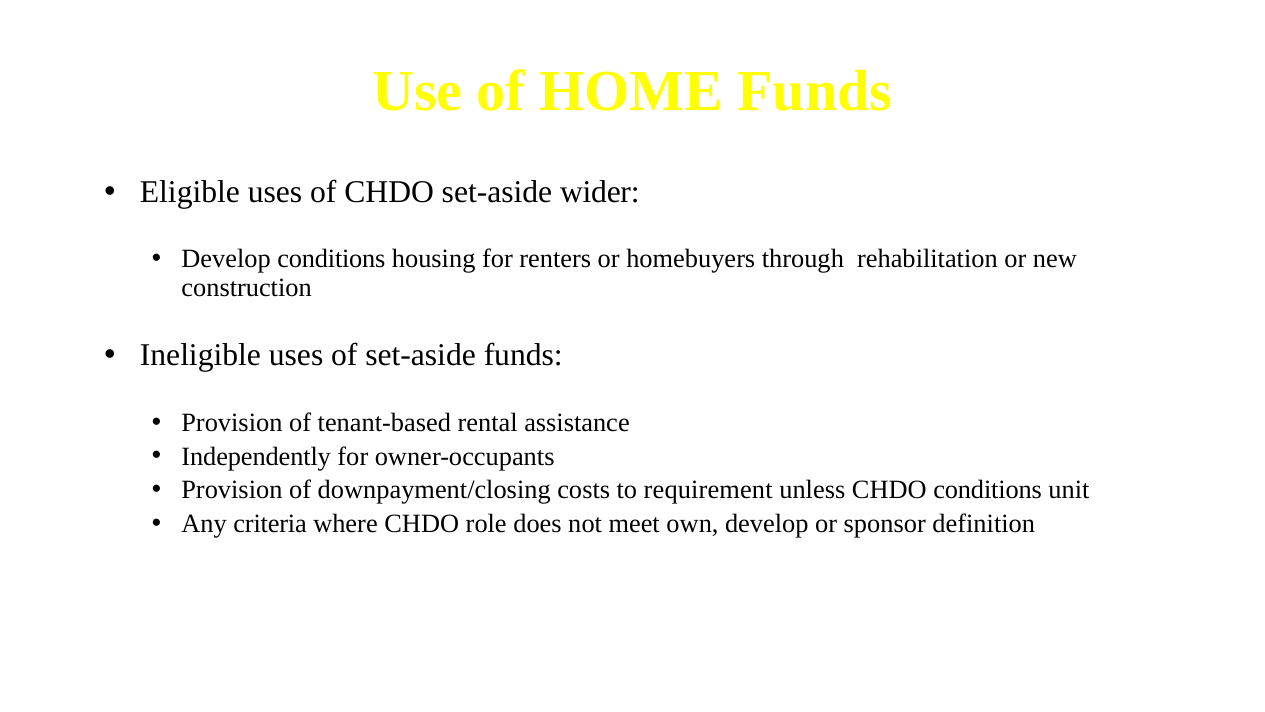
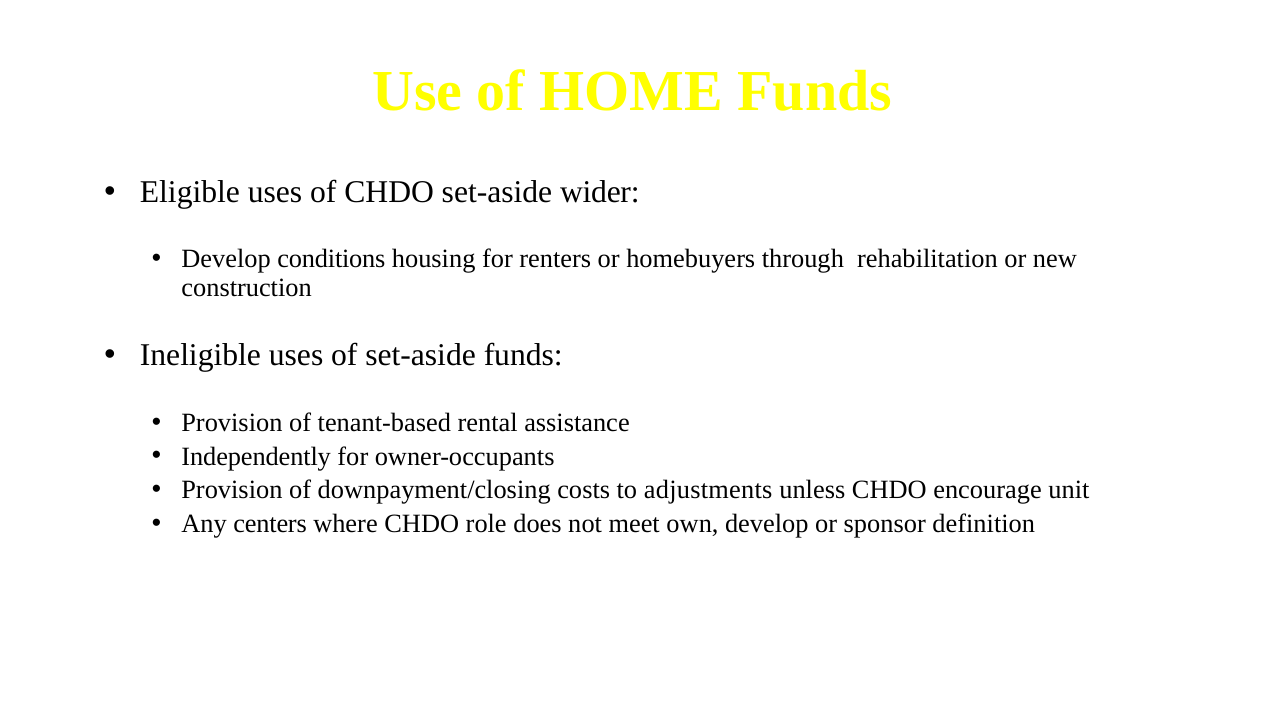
requirement: requirement -> adjustments
CHDO conditions: conditions -> encourage
criteria: criteria -> centers
